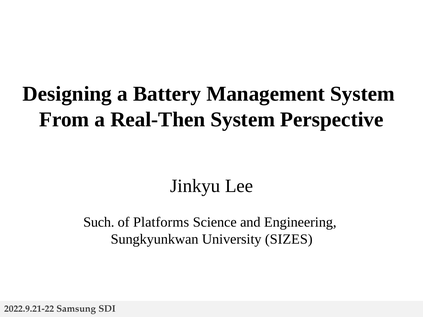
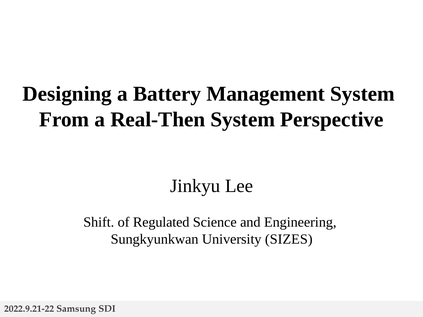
Such: Such -> Shift
Platforms: Platforms -> Regulated
